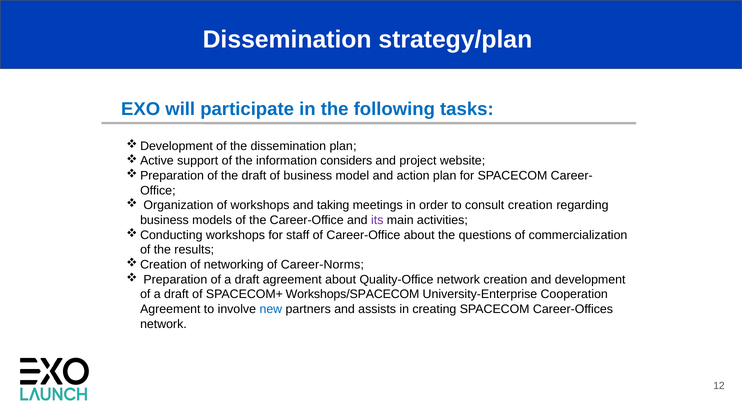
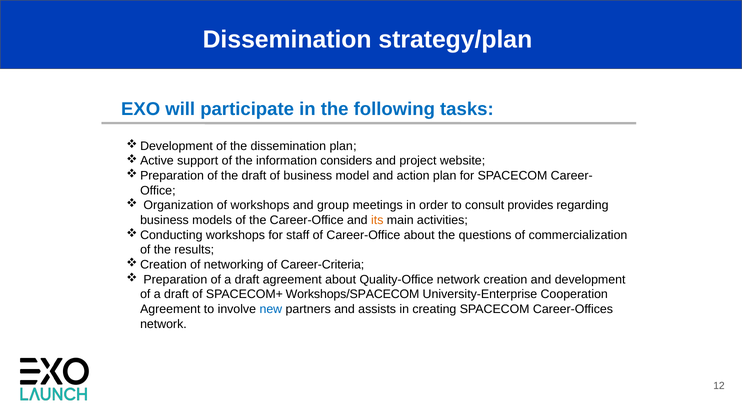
taking: taking -> group
consult creation: creation -> provides
its colour: purple -> orange
Career-Norms: Career-Norms -> Career-Criteria
